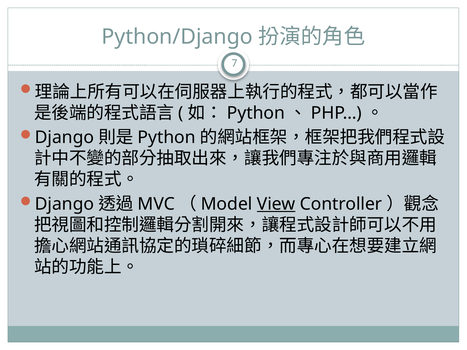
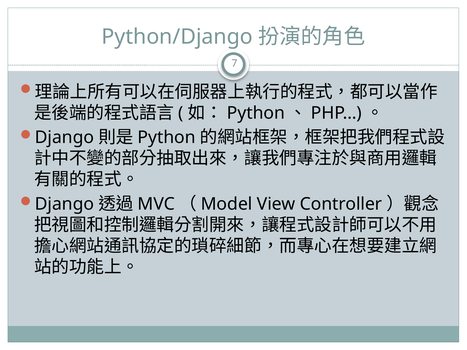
View underline: present -> none
